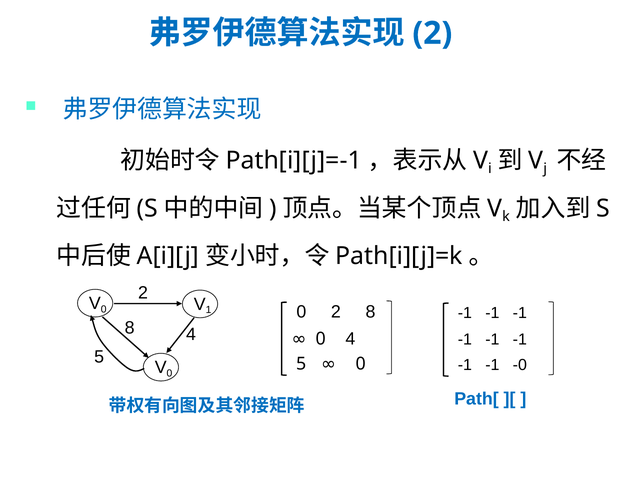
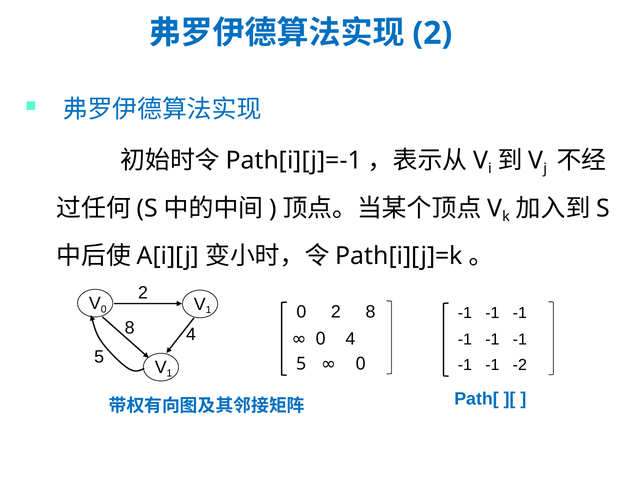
-0: -0 -> -2
0 at (169, 373): 0 -> 1
